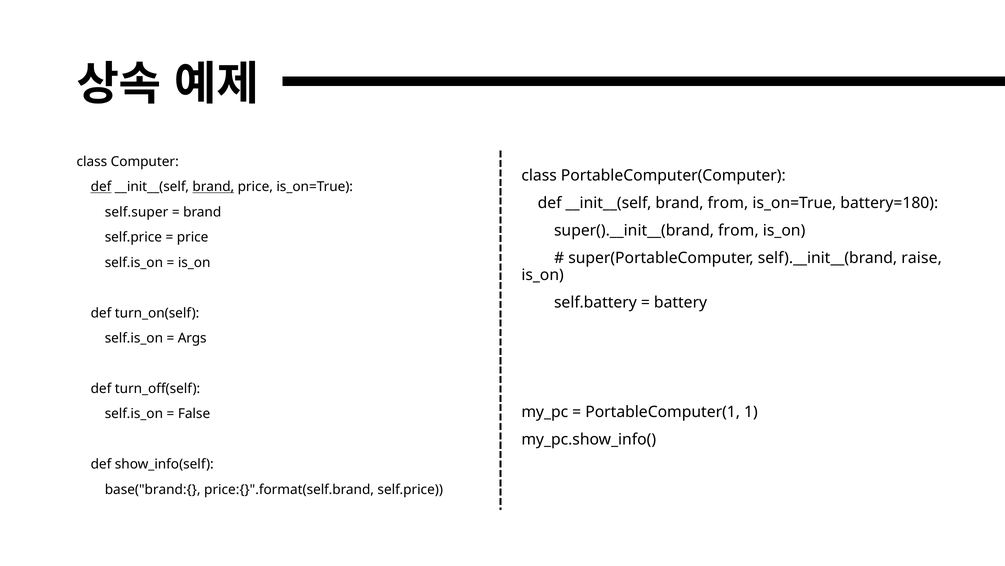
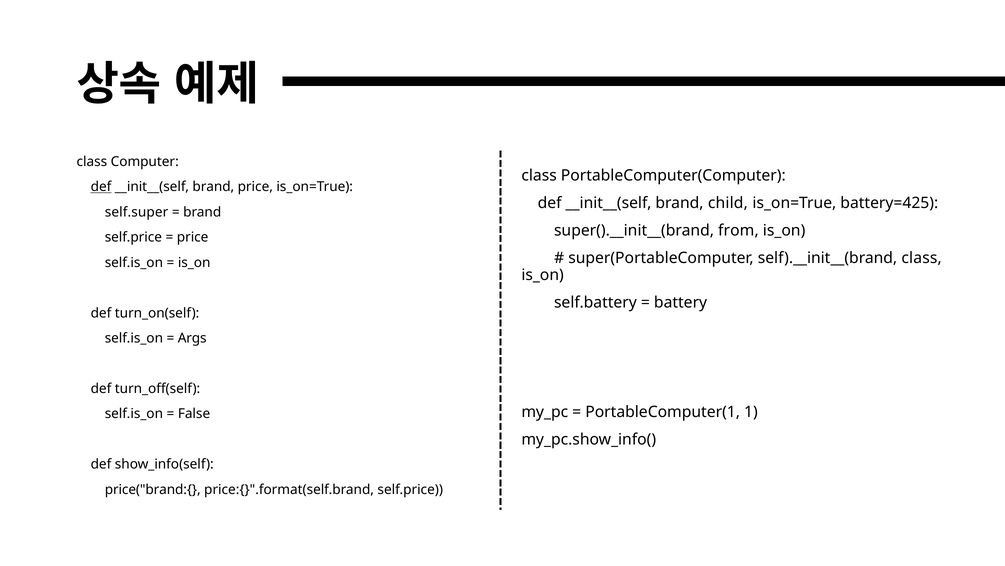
brand at (213, 187) underline: present -> none
brand from: from -> child
battery=180: battery=180 -> battery=425
self).__init__(brand raise: raise -> class
base("brand:{: base("brand:{ -> price("brand:{
